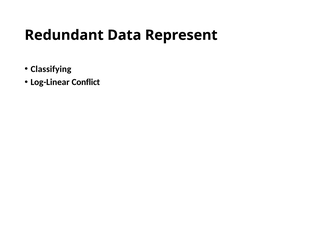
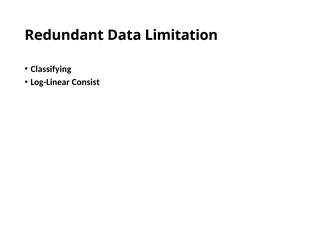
Represent: Represent -> Limitation
Conflict: Conflict -> Consist
